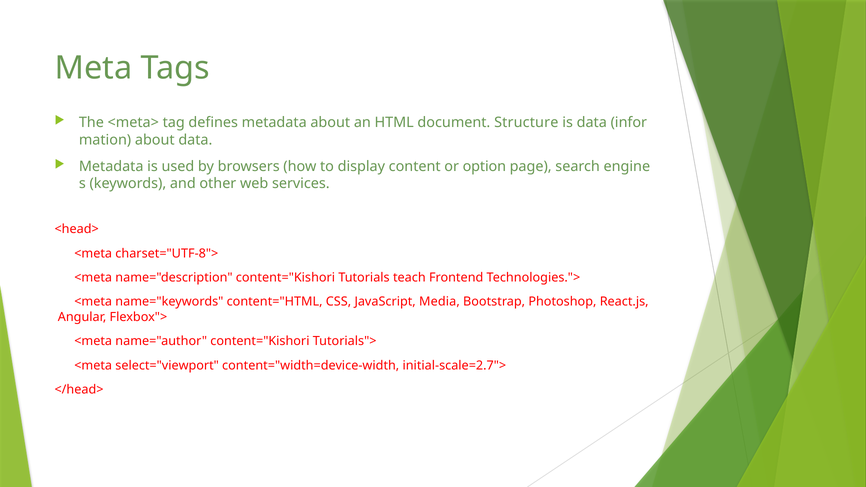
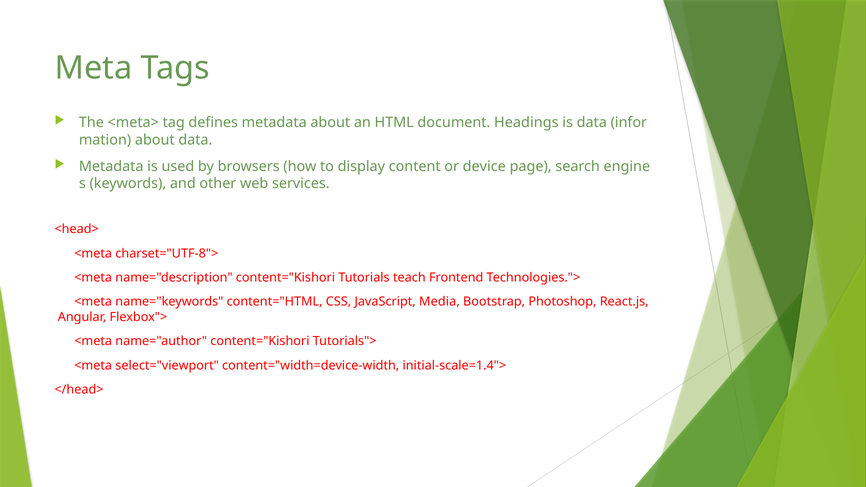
Structure: Structure -> Headings
option: option -> device
initial-scale=2.7">: initial-scale=2.7"> -> initial-scale=1.4">
